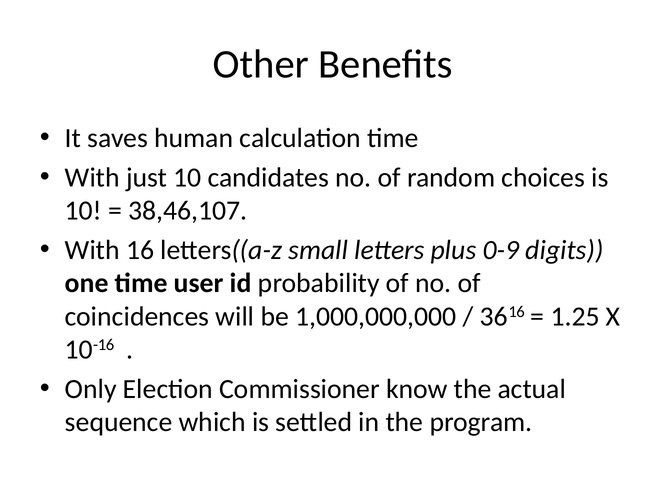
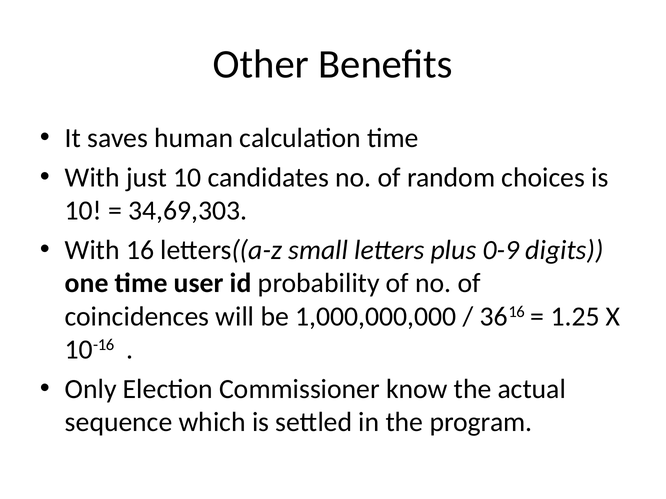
38,46,107: 38,46,107 -> 34,69,303
